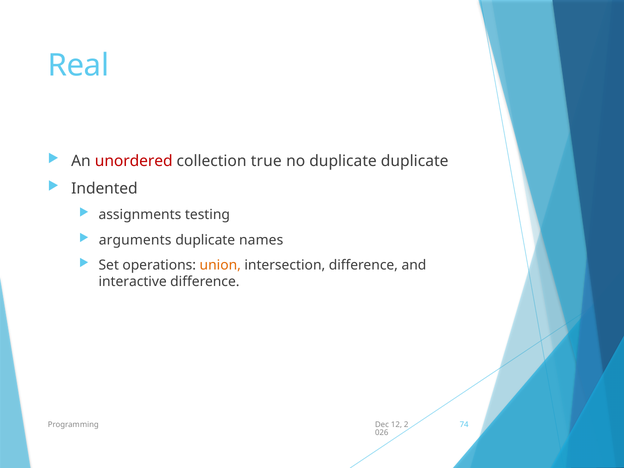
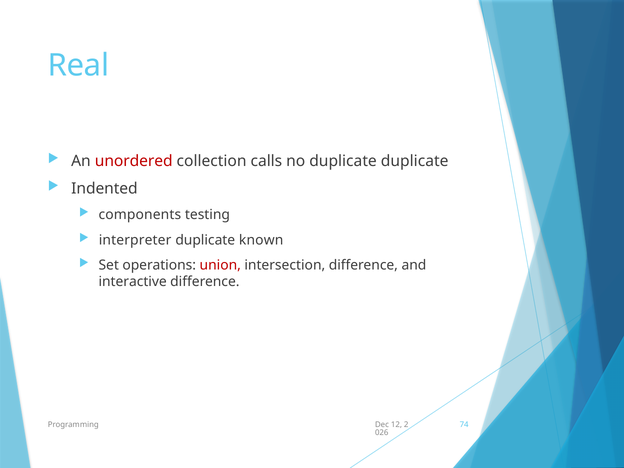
true: true -> calls
assignments: assignments -> components
arguments: arguments -> interpreter
names: names -> known
union colour: orange -> red
